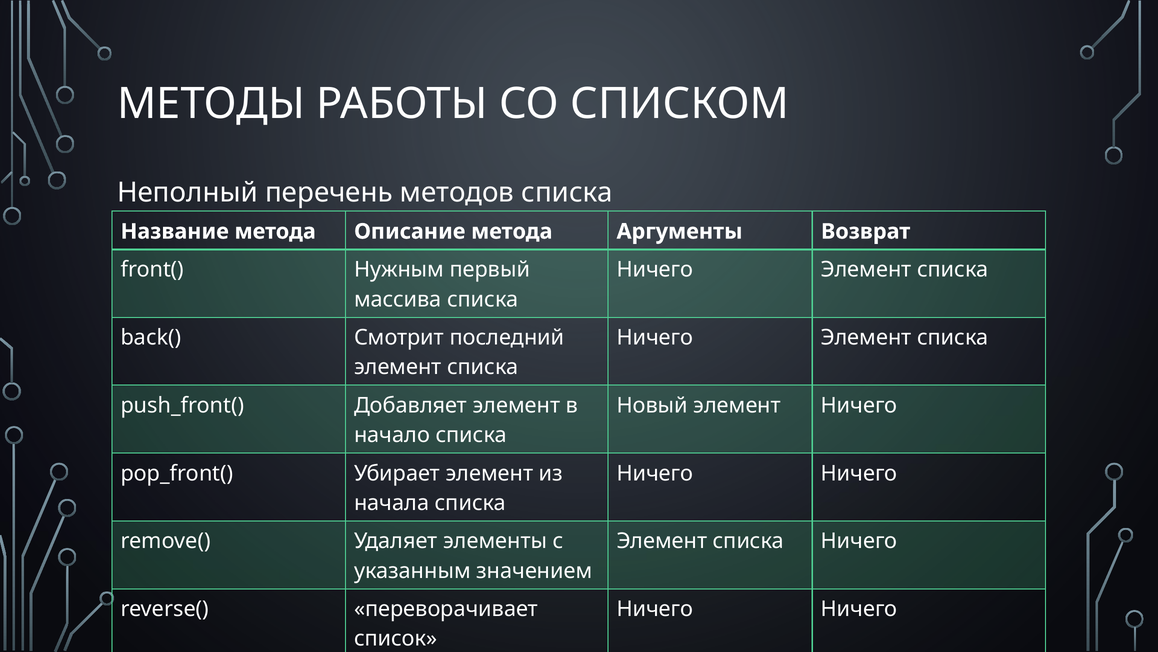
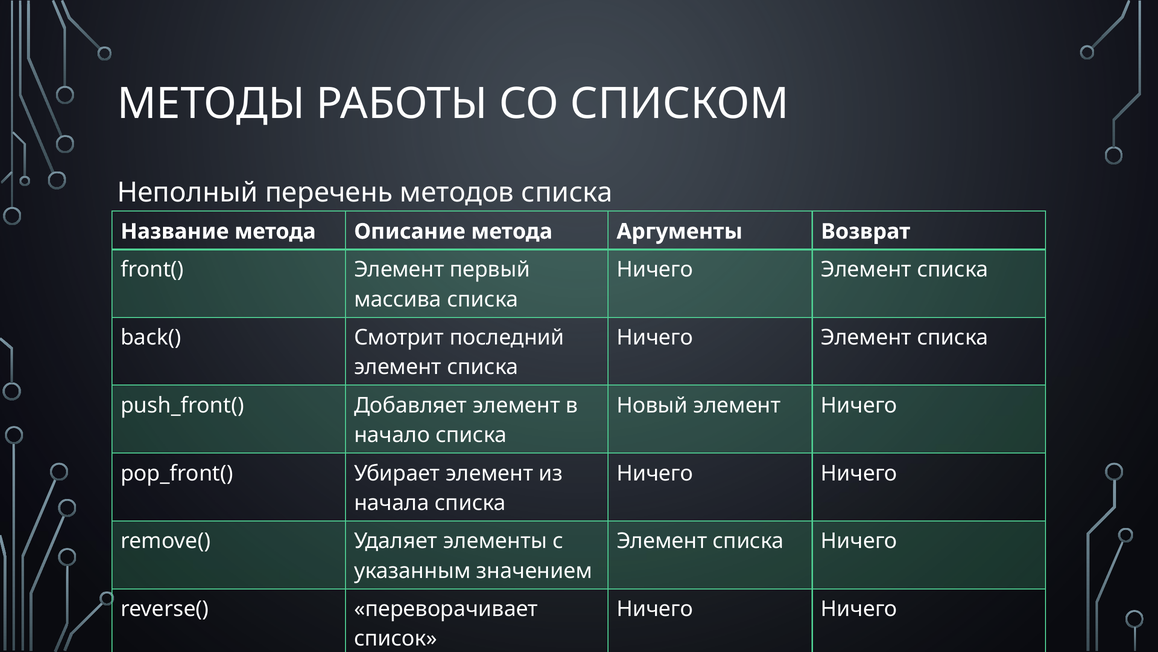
front( Нужным: Нужным -> Элемент
